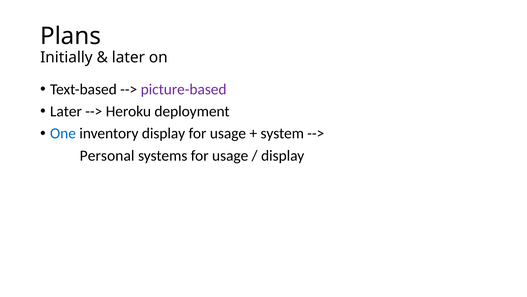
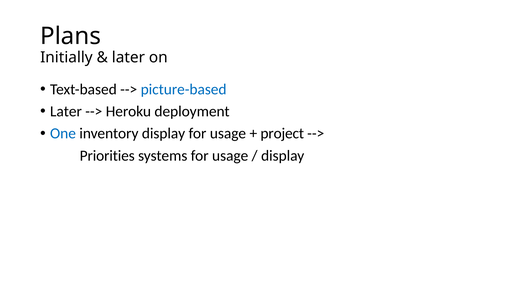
picture-based colour: purple -> blue
system: system -> project
Personal: Personal -> Priorities
